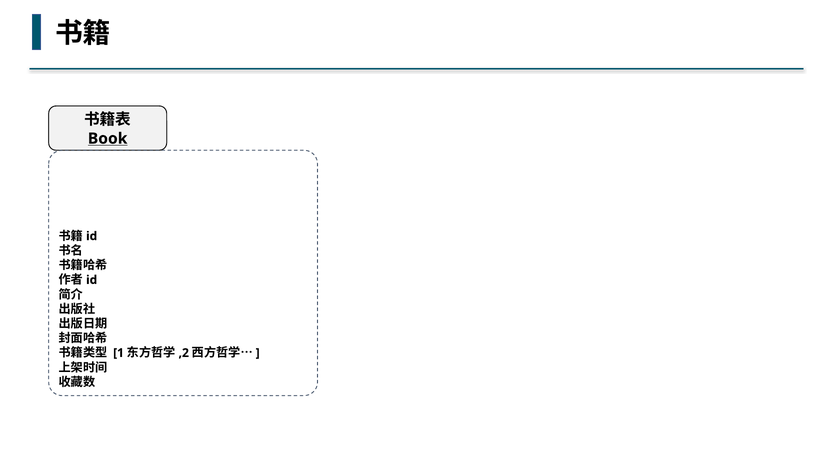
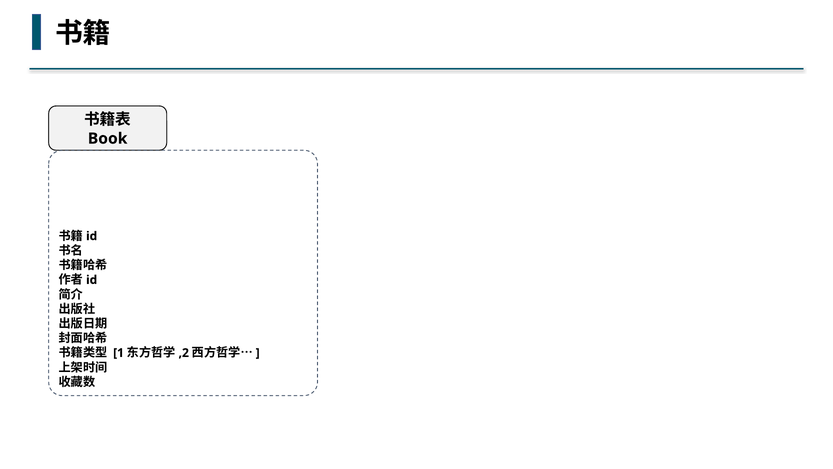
Book underline: present -> none
